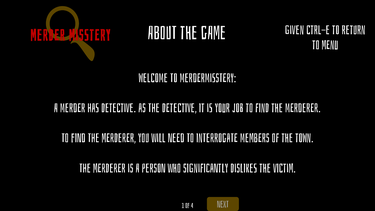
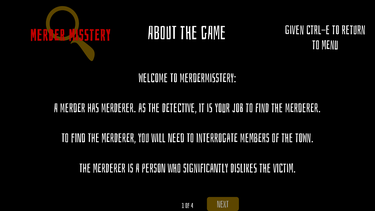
has detective: detective -> merderer
